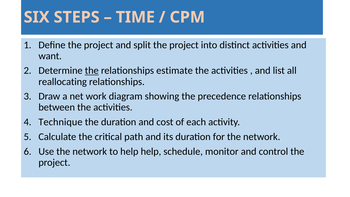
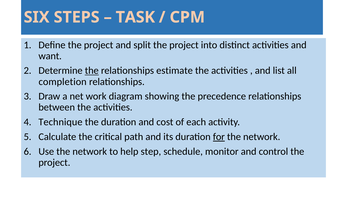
TIME: TIME -> TASK
reallocating: reallocating -> completion
for underline: none -> present
help help: help -> step
